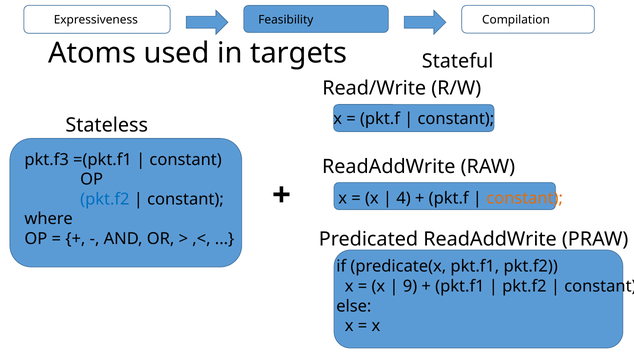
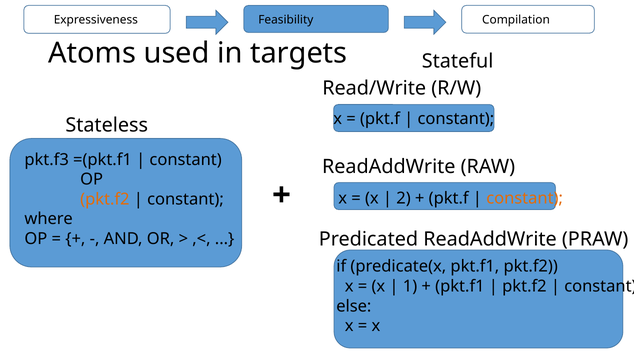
4: 4 -> 2
pkt.f2 at (105, 200) colour: blue -> orange
9: 9 -> 1
